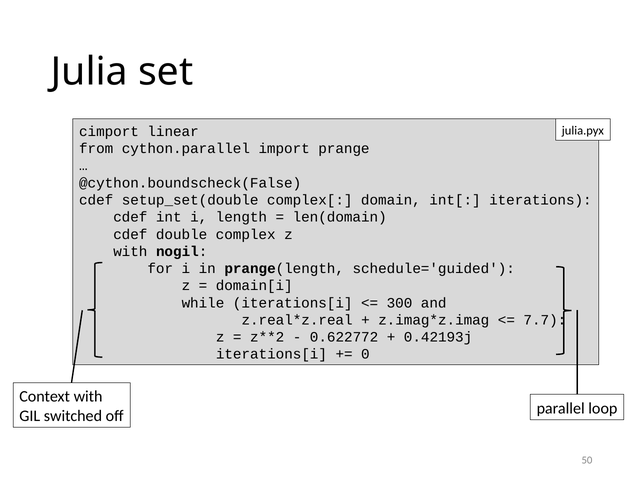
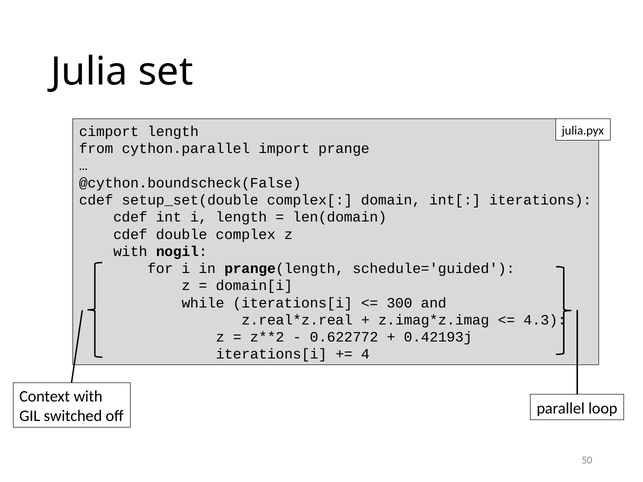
cimport linear: linear -> length
7.7: 7.7 -> 4.3
0: 0 -> 4
